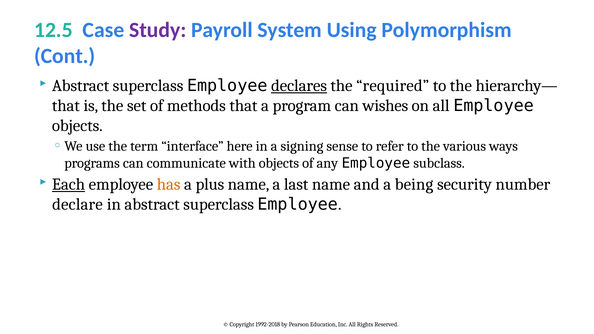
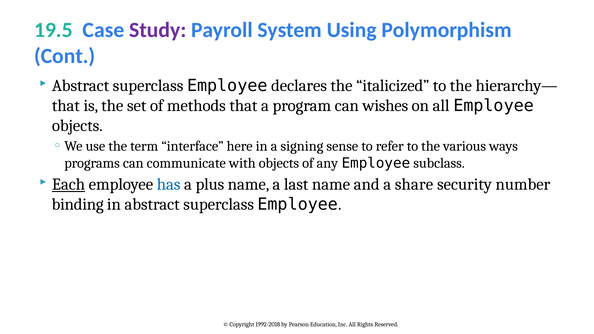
12.5: 12.5 -> 19.5
declares underline: present -> none
required: required -> italicized
has colour: orange -> blue
being: being -> share
declare: declare -> binding
